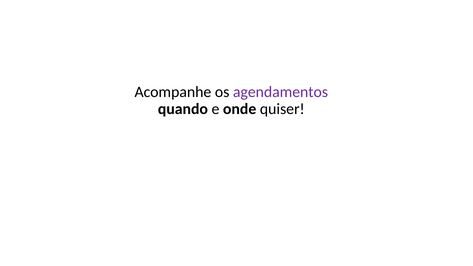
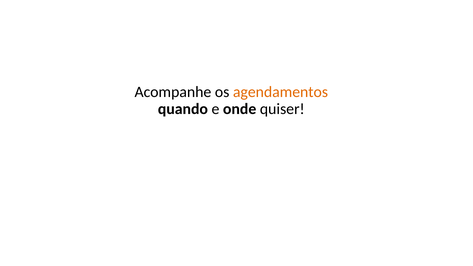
agendamentos colour: purple -> orange
